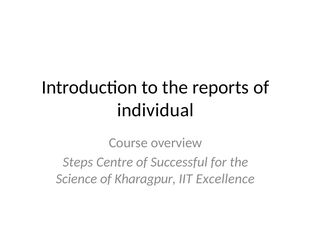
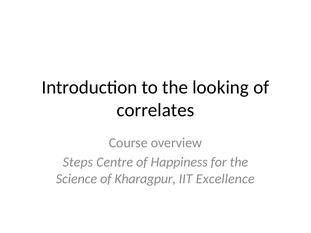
reports: reports -> looking
individual: individual -> correlates
Successful: Successful -> Happiness
